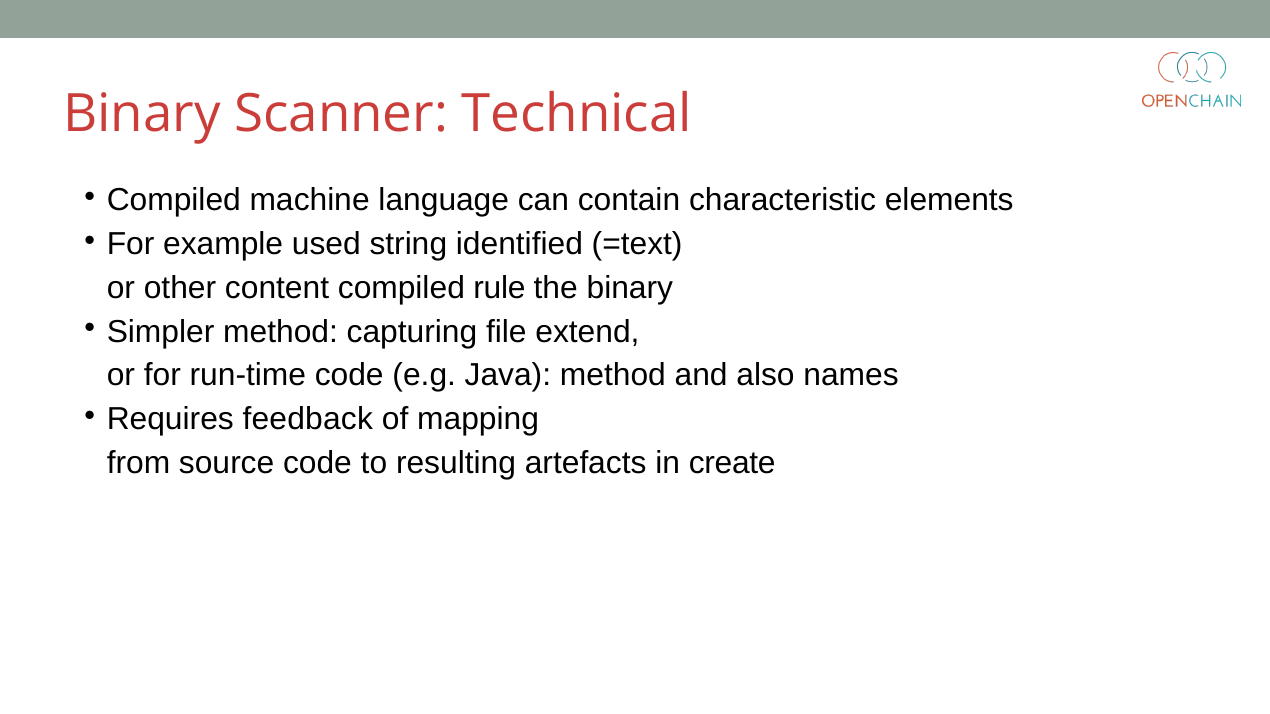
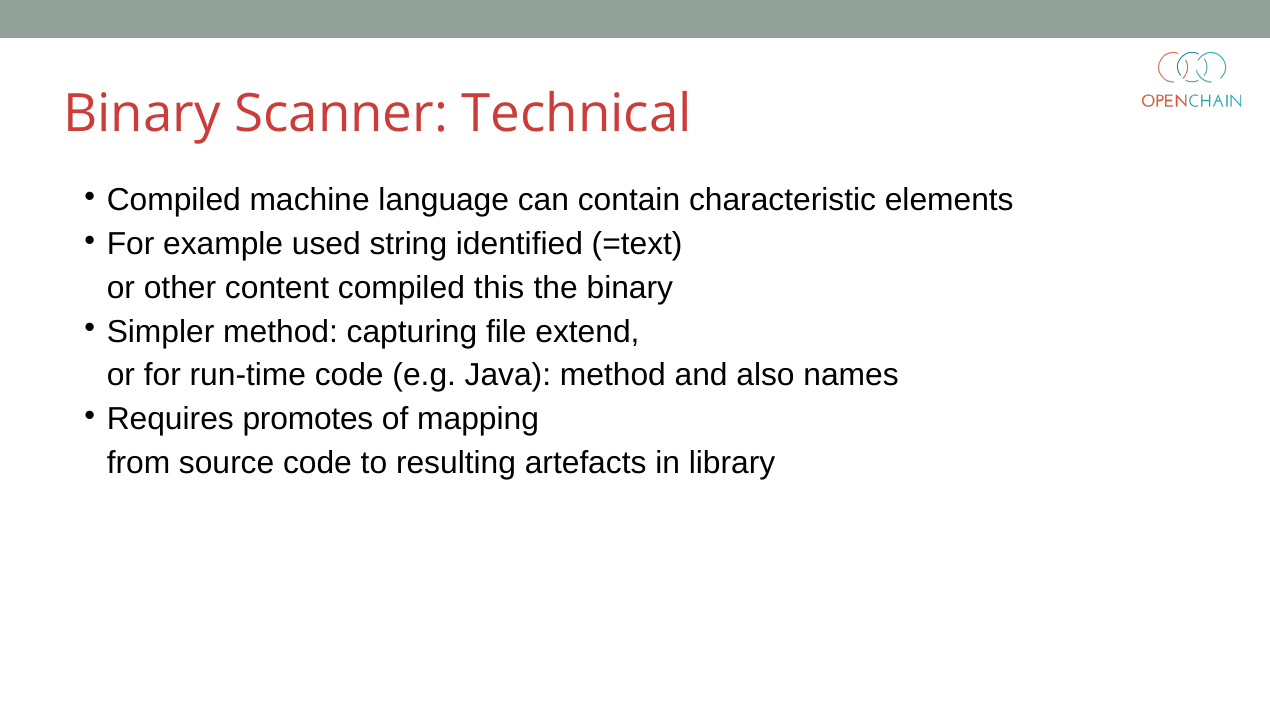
rule: rule -> this
feedback: feedback -> promotes
create: create -> library
